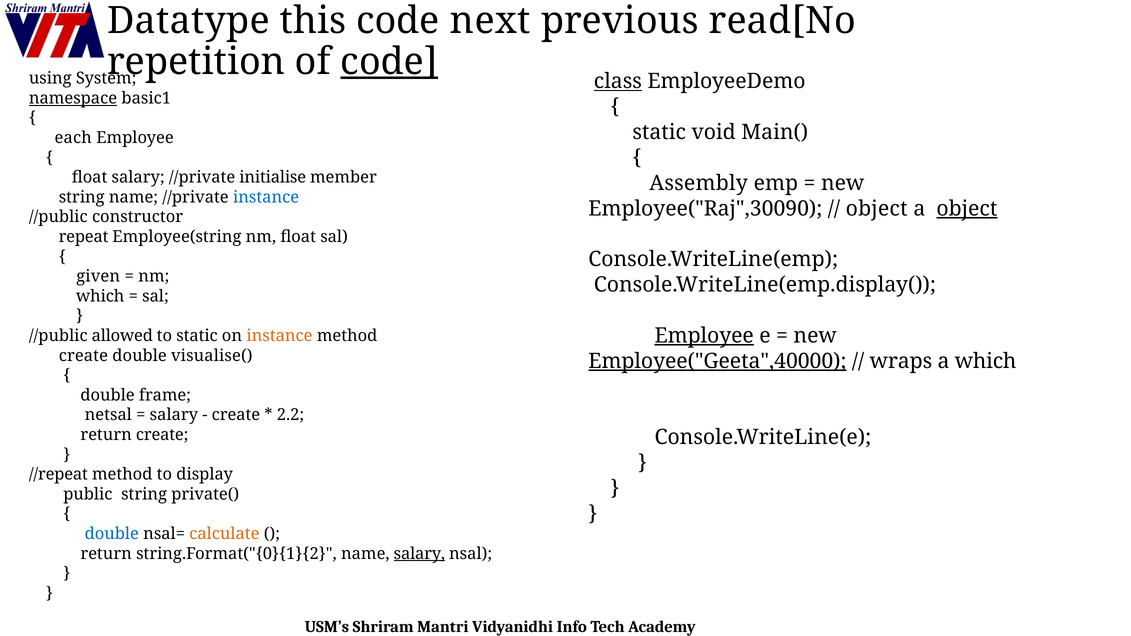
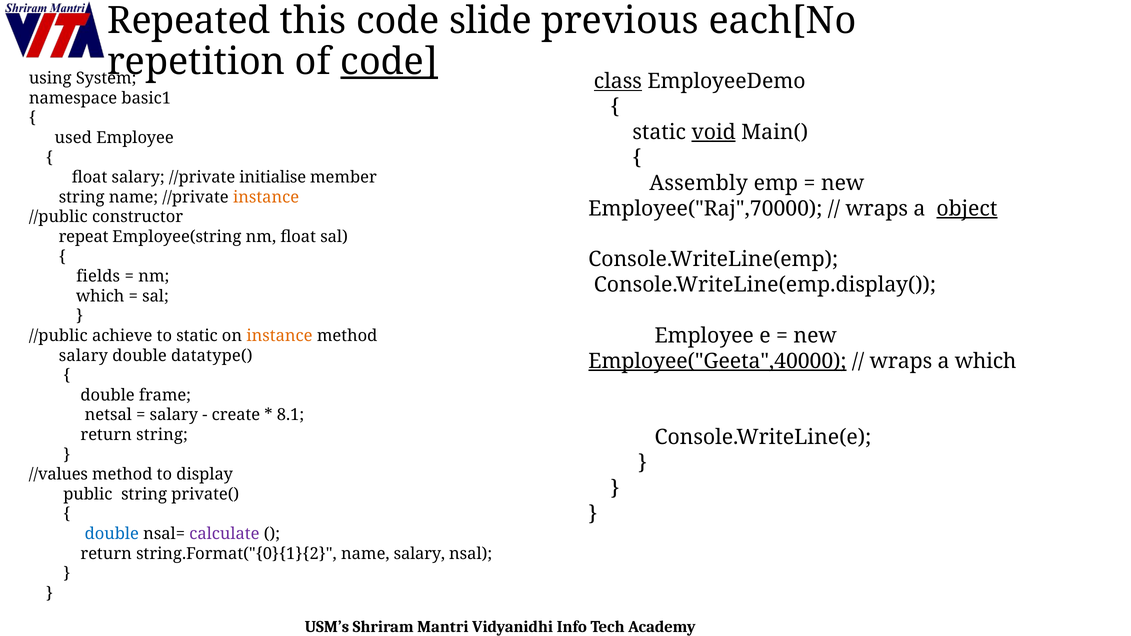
Datatype: Datatype -> Repeated
next: next -> slide
read[No: read[No -> each[No
namespace underline: present -> none
void underline: none -> present
each: each -> used
instance at (266, 197) colour: blue -> orange
Employee("Raj",30090: Employee("Raj",30090 -> Employee("Raj",70000
object at (877, 209): object -> wraps
given: given -> fields
Employee at (704, 336) underline: present -> none
allowed: allowed -> achieve
create at (83, 356): create -> salary
visualise(: visualise( -> datatype(
2.2: 2.2 -> 8.1
return create: create -> string
//repeat: //repeat -> //values
calculate colour: orange -> purple
salary at (419, 554) underline: present -> none
